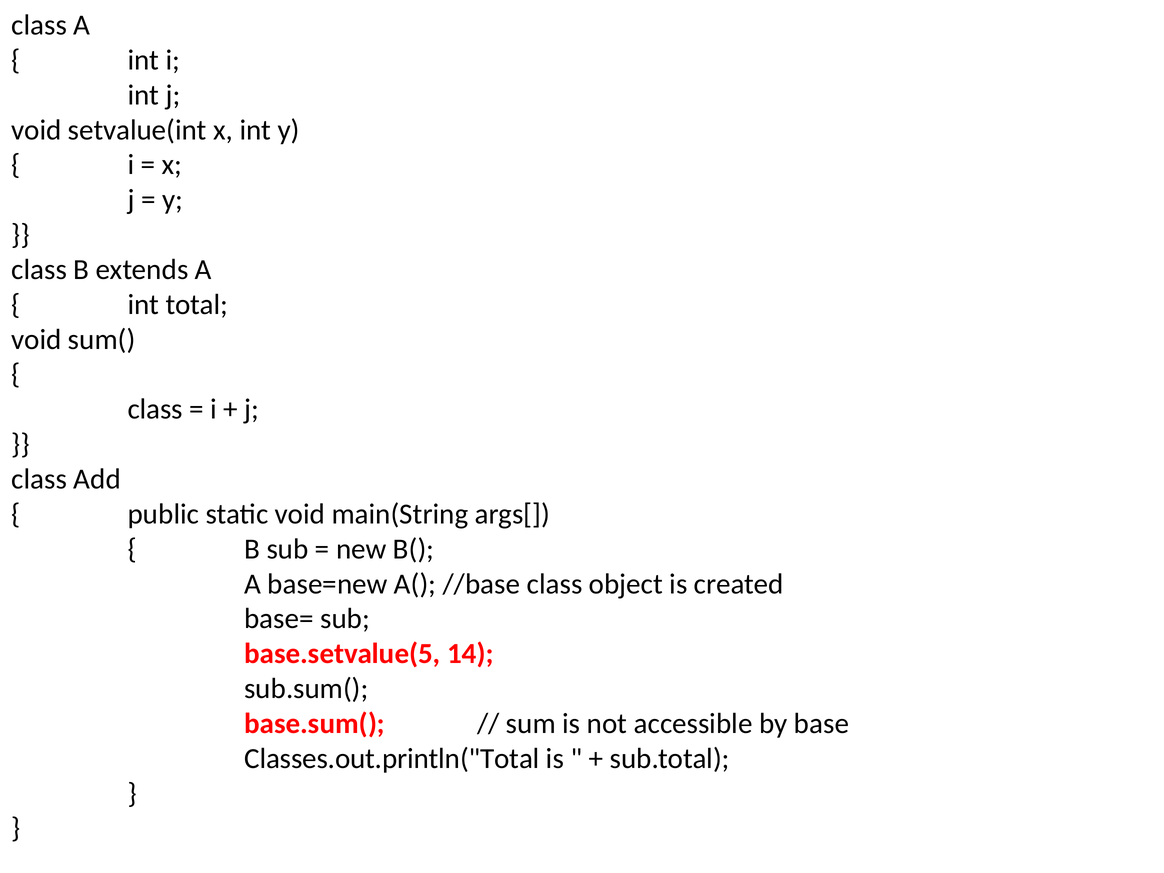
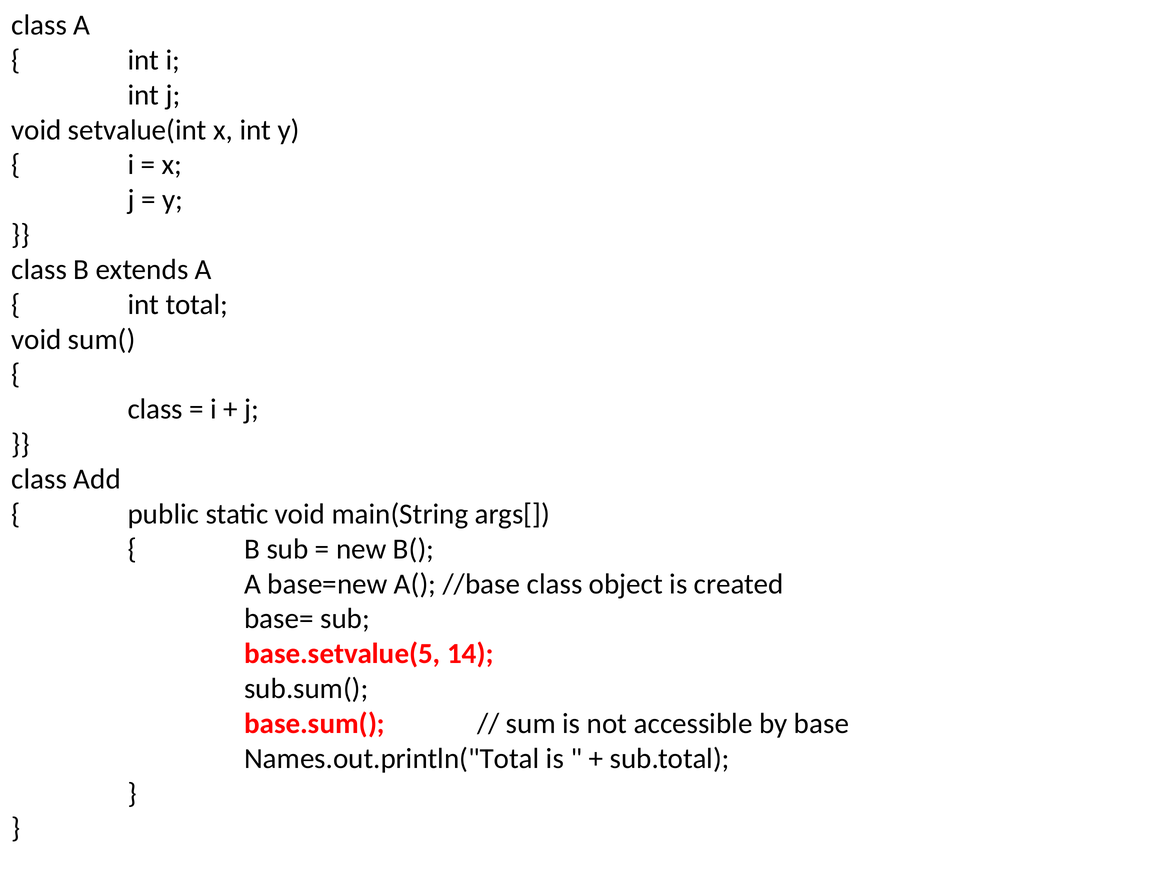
Classes.out.println("Total: Classes.out.println("Total -> Names.out.println("Total
